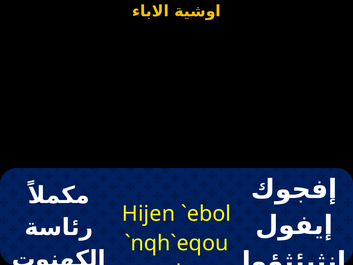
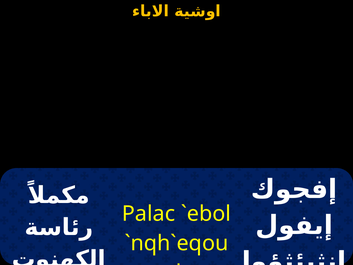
Hijen: Hijen -> Palac
